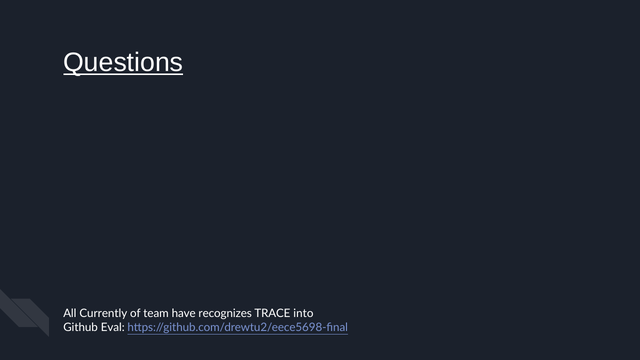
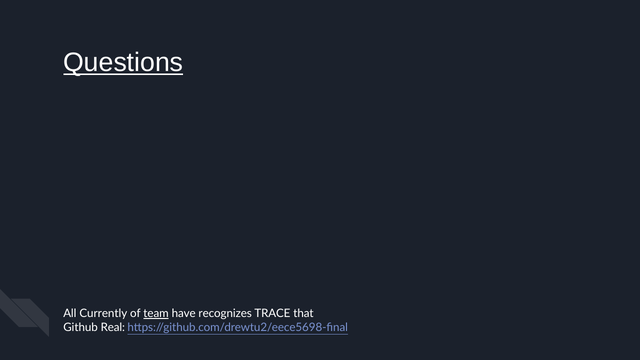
team underline: none -> present
into: into -> that
Eval: Eval -> Real
